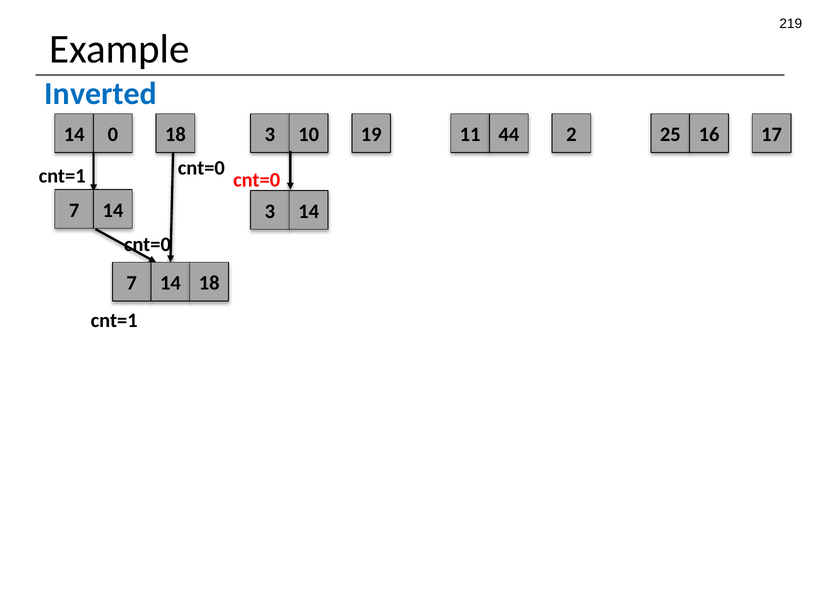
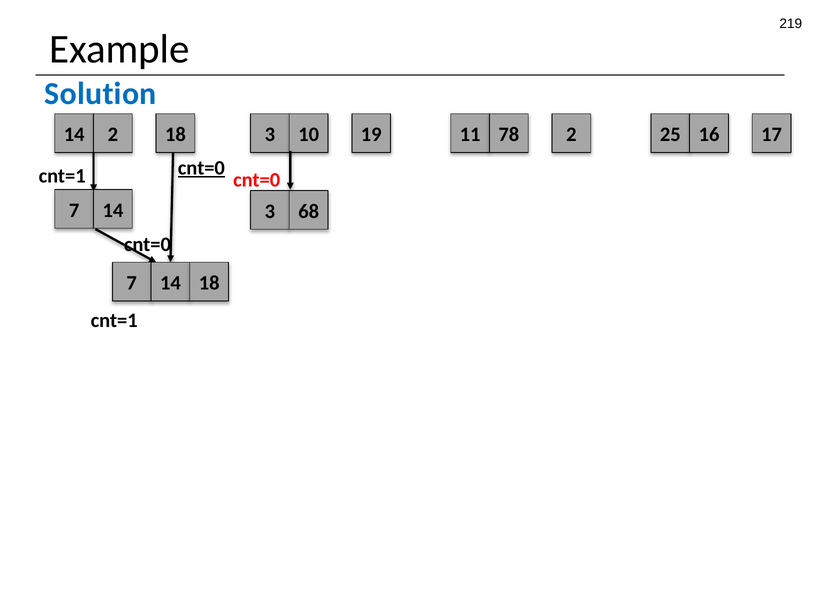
Inverted: Inverted -> Solution
14 0: 0 -> 2
44: 44 -> 78
cnt=0 at (201, 168) underline: none -> present
3 14: 14 -> 68
